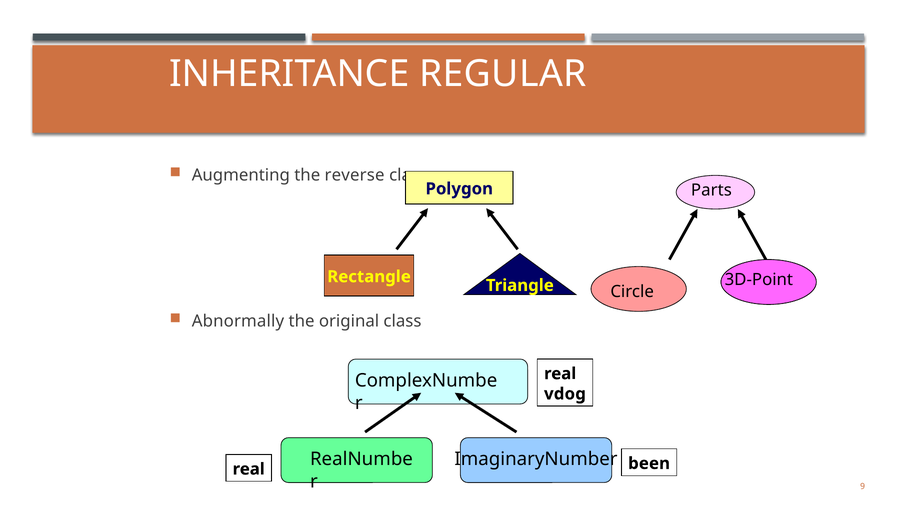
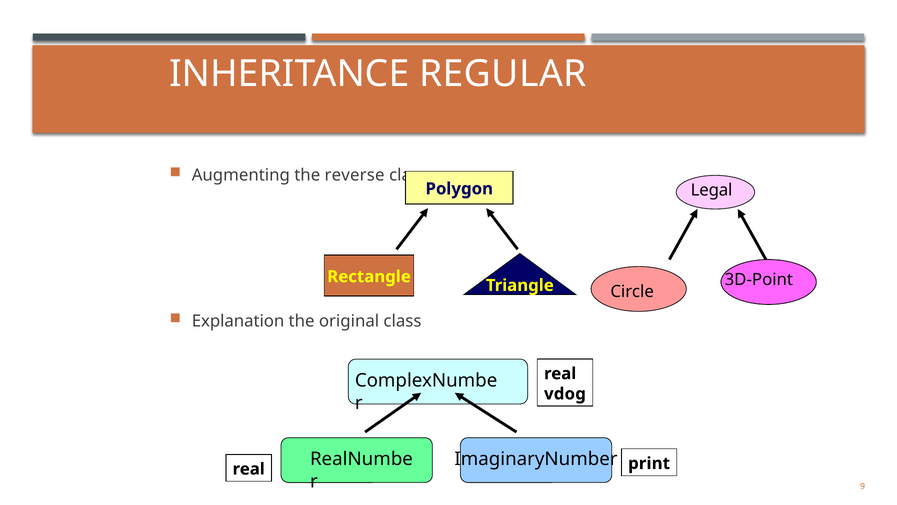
Parts: Parts -> Legal
Abnormally: Abnormally -> Explanation
been: been -> print
